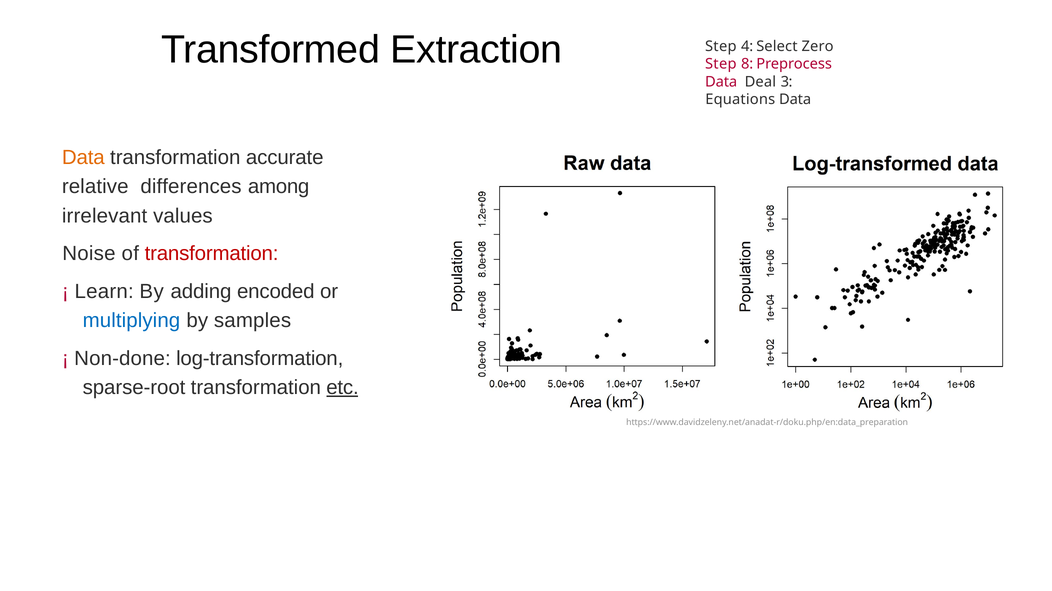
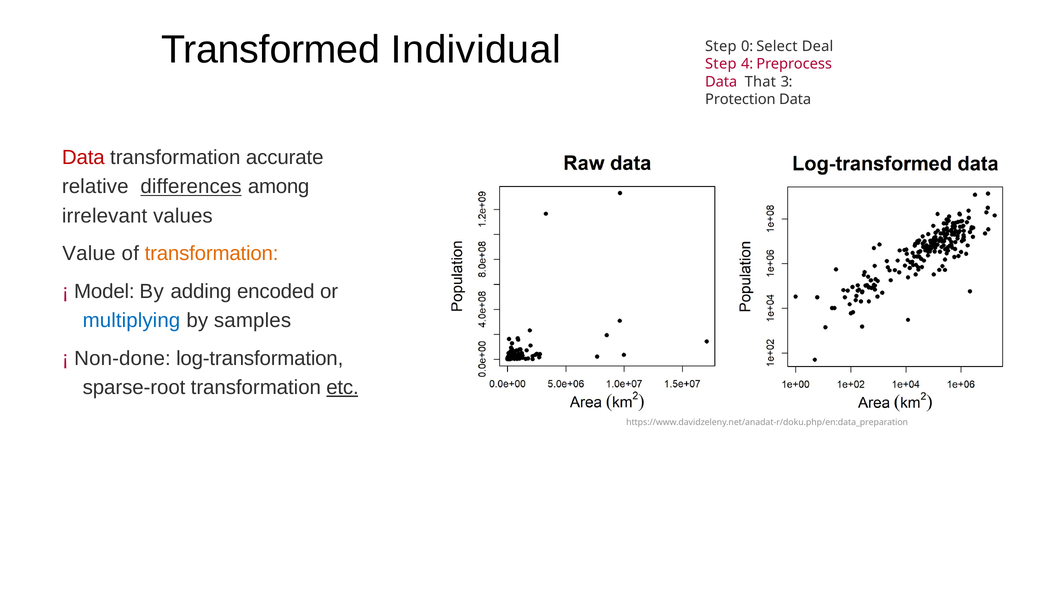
Extraction: Extraction -> Individual
4: 4 -> 0
Zero: Zero -> Deal
8: 8 -> 4
Deal: Deal -> That
Equations: Equations -> Protection
Data at (83, 158) colour: orange -> red
differences underline: none -> present
Noise: Noise -> Value
transformation at (212, 254) colour: red -> orange
Learn: Learn -> Model
